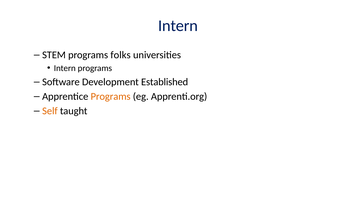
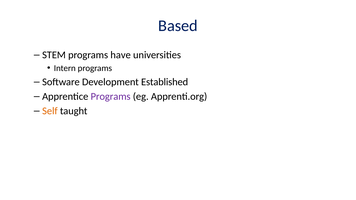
Intern at (178, 26): Intern -> Based
folks: folks -> have
Programs at (111, 97) colour: orange -> purple
